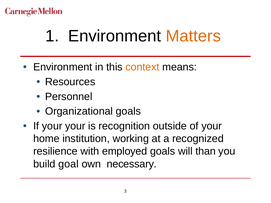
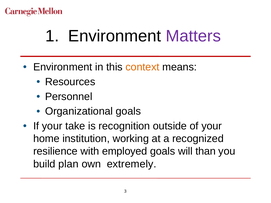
Matters colour: orange -> purple
your your: your -> take
goal: goal -> plan
necessary: necessary -> extremely
